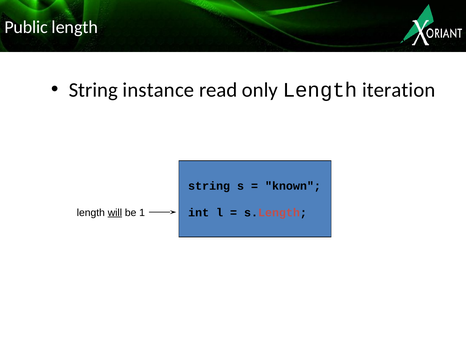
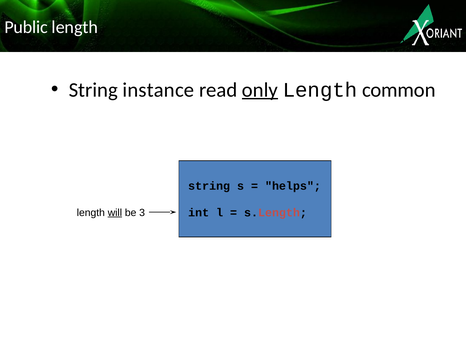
only underline: none -> present
iteration: iteration -> common
known: known -> helps
1: 1 -> 3
